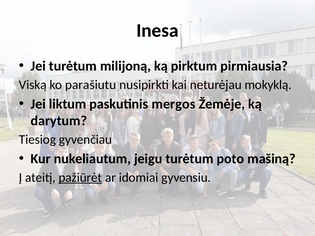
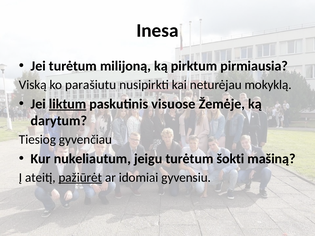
liktum underline: none -> present
mergos: mergos -> visuose
poto: poto -> šokti
